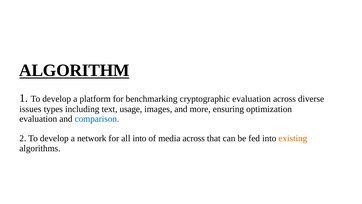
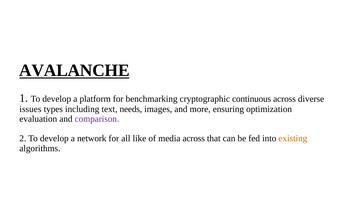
ALGORITHM: ALGORITHM -> AVALANCHE
cryptographic evaluation: evaluation -> continuous
usage: usage -> needs
comparison colour: blue -> purple
all into: into -> like
